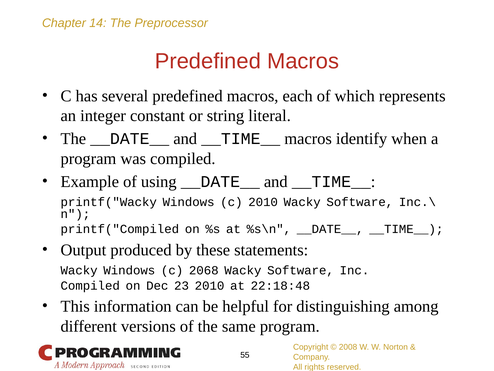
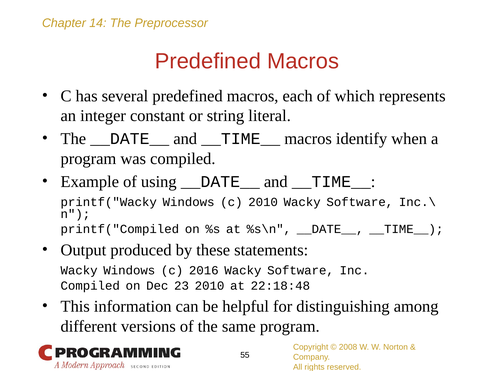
2068: 2068 -> 2016
